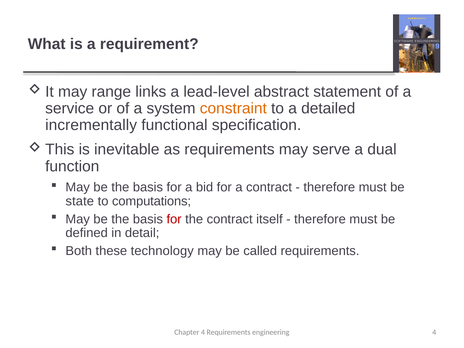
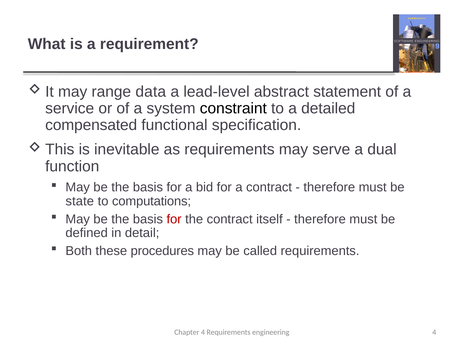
links: links -> data
constraint colour: orange -> black
incrementally: incrementally -> compensated
technology: technology -> procedures
